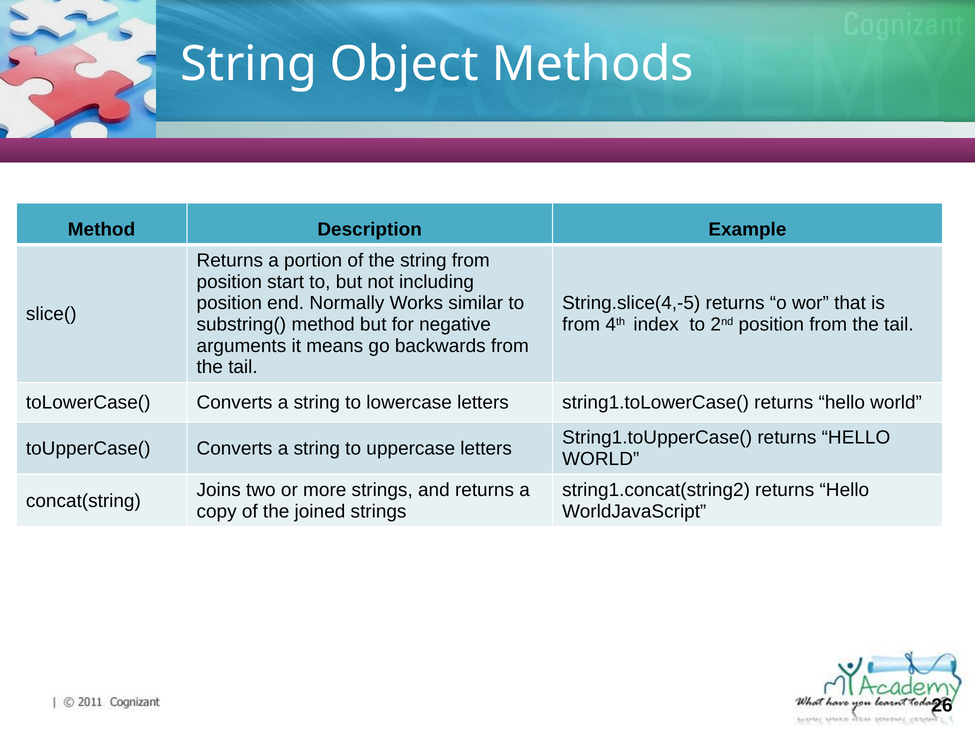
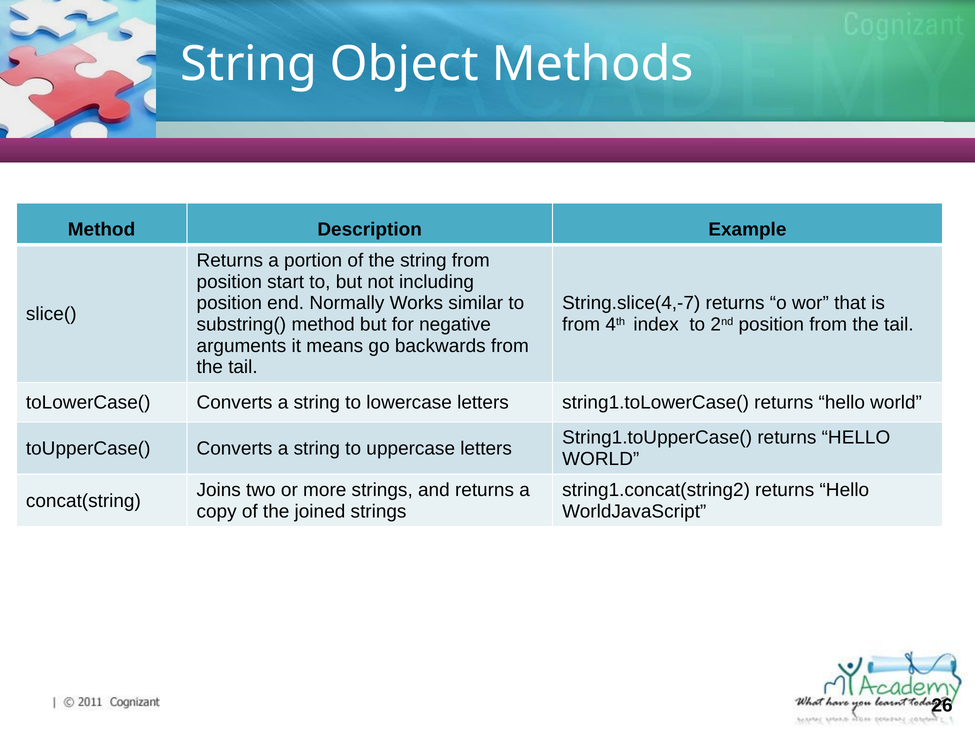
String.slice(4,-5: String.slice(4,-5 -> String.slice(4,-7
